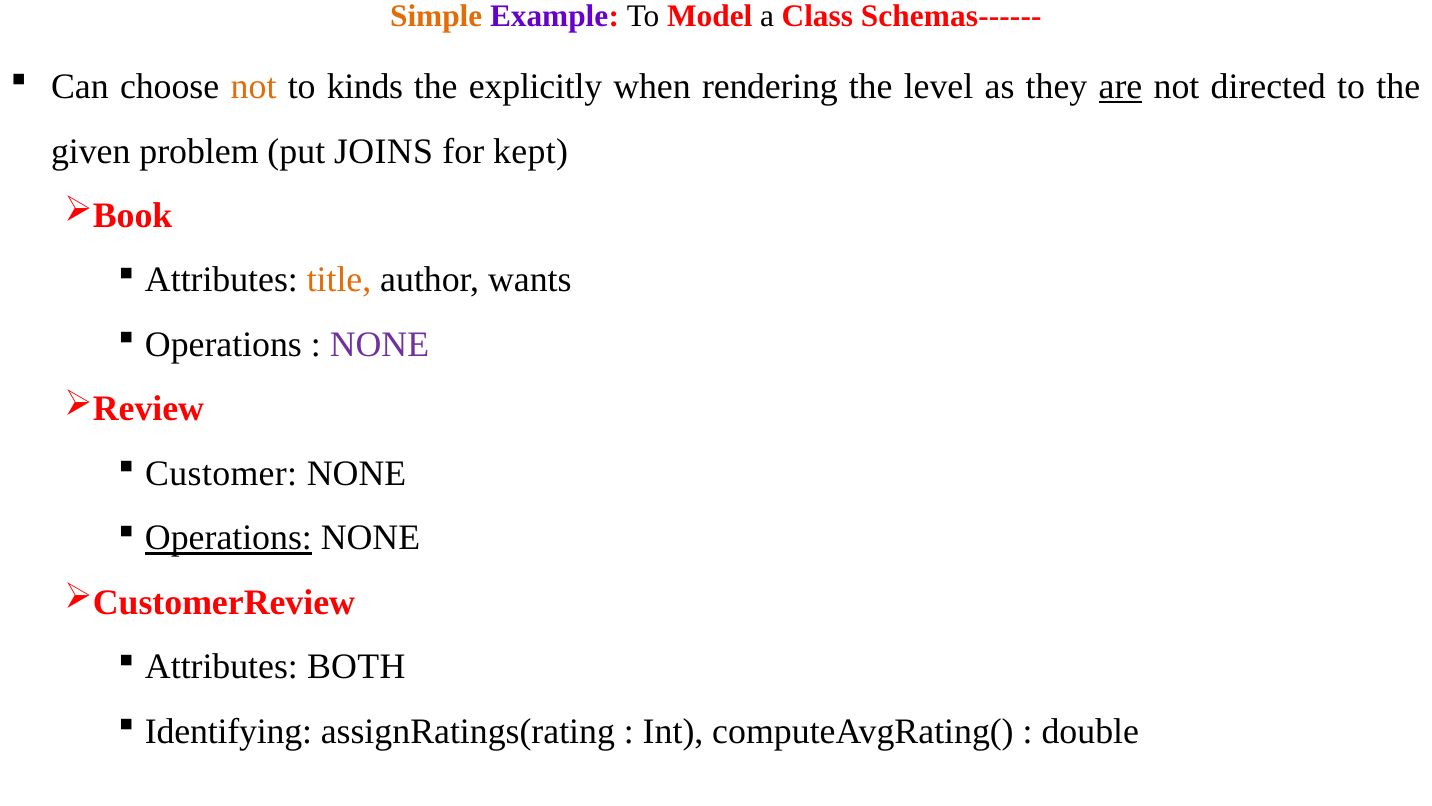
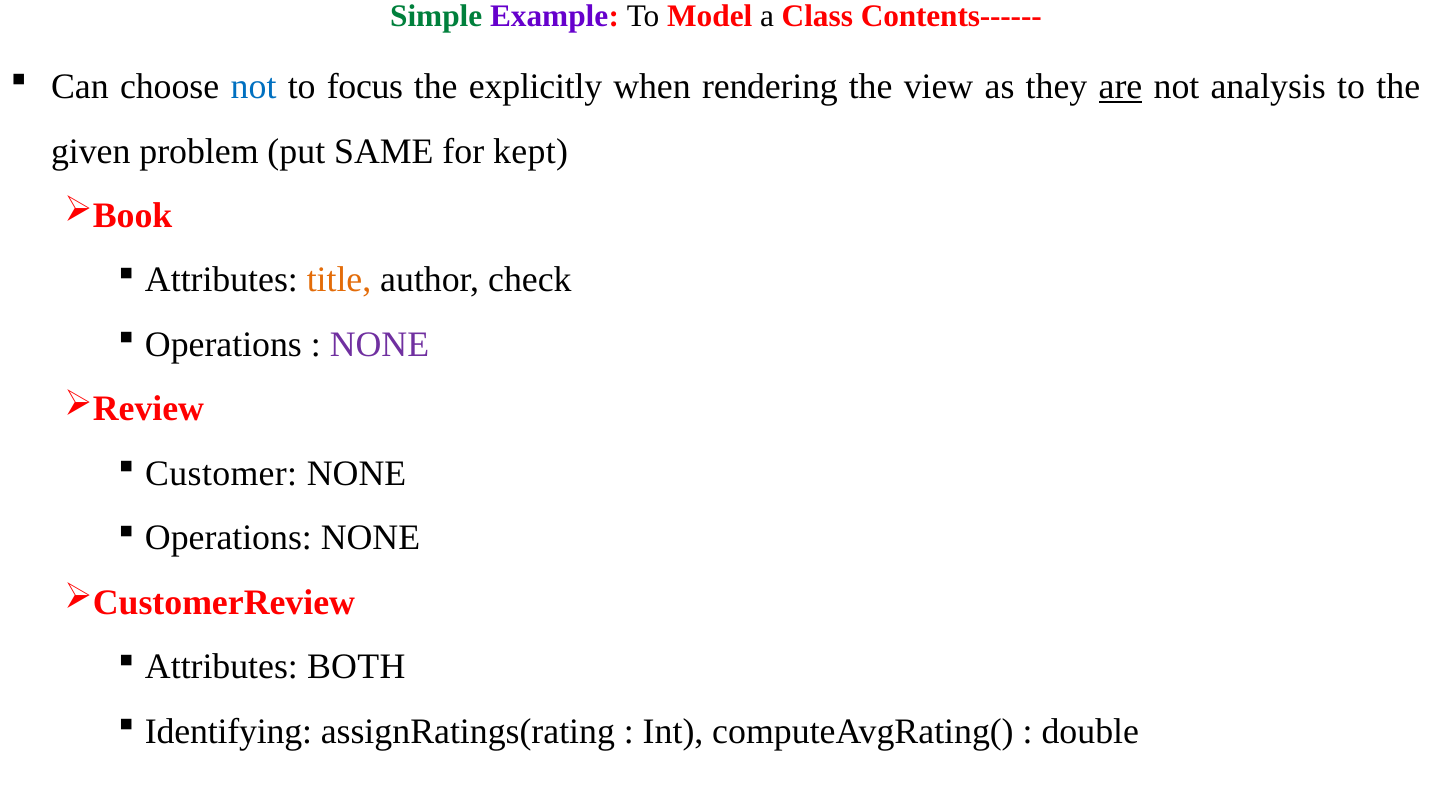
Simple colour: orange -> green
Schemas------: Schemas------ -> Contents------
not at (254, 87) colour: orange -> blue
kinds: kinds -> focus
level: level -> view
directed: directed -> analysis
JOINS: JOINS -> SAME
wants: wants -> check
Operations at (228, 538) underline: present -> none
